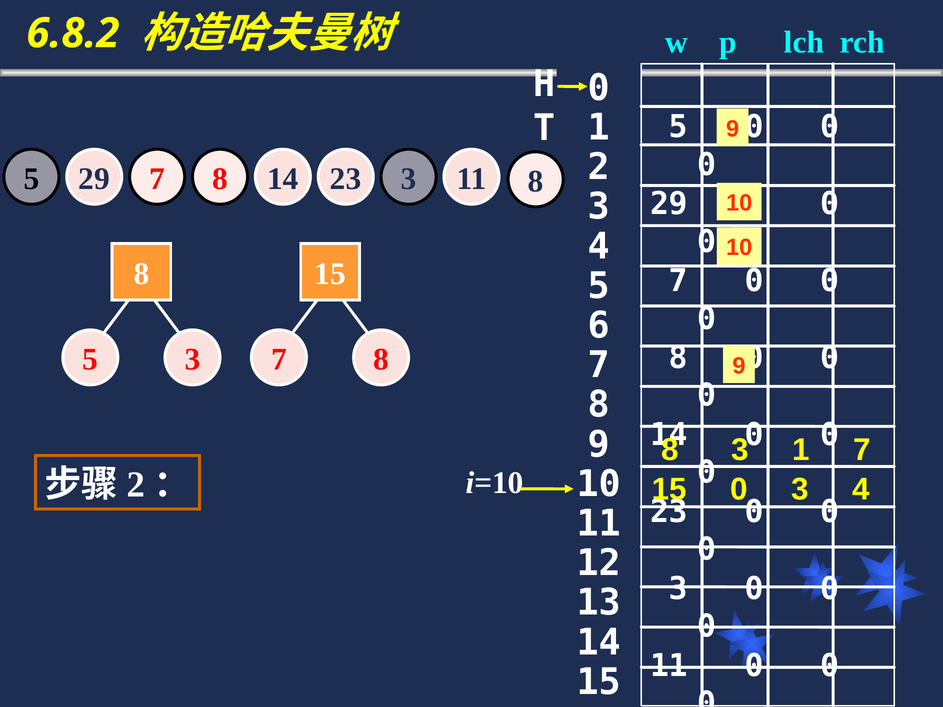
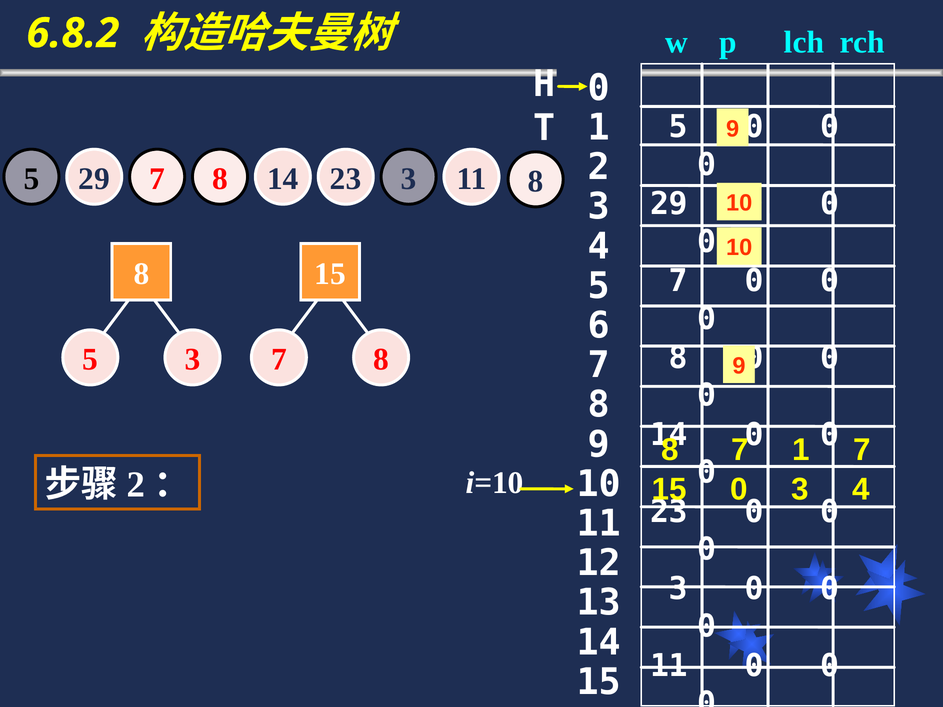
3 at (740, 450): 3 -> 7
